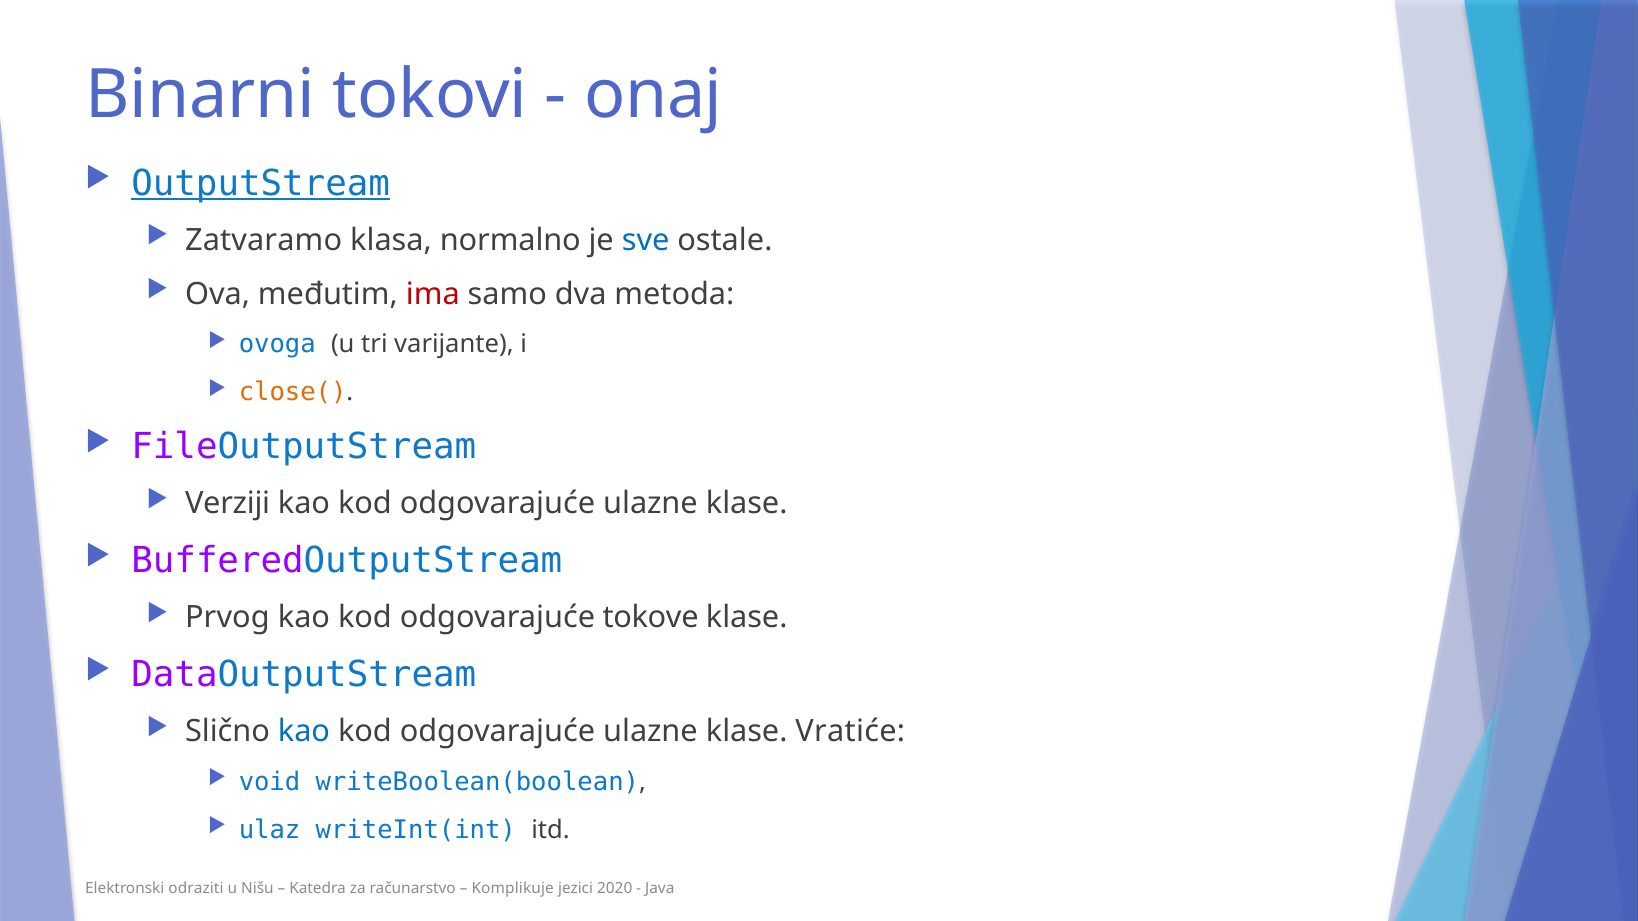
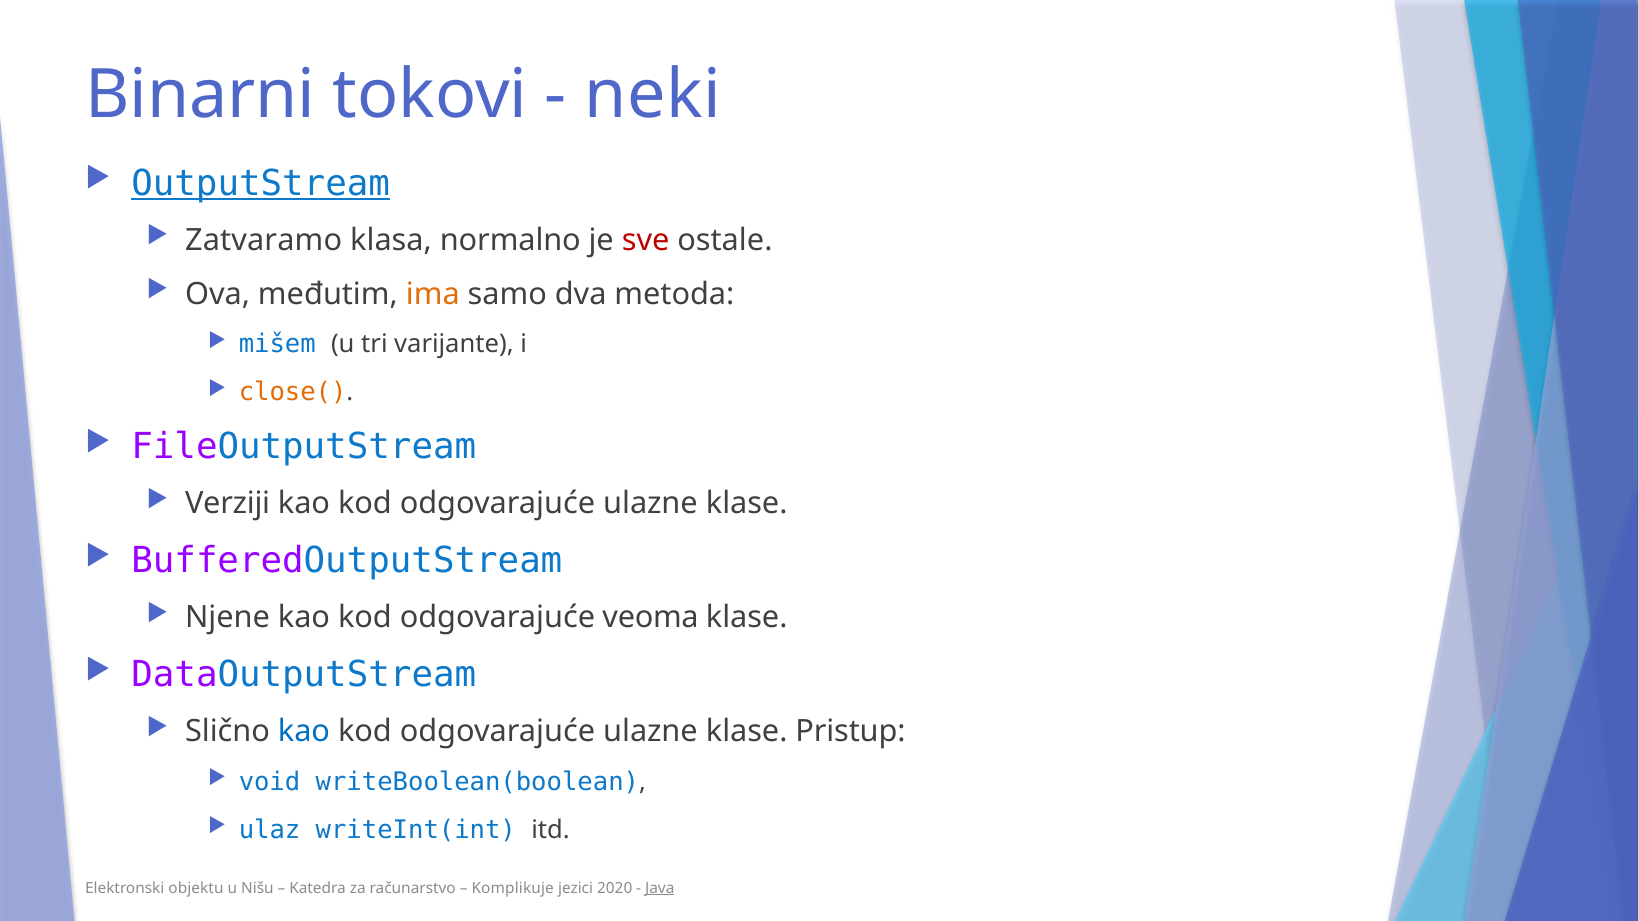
onaj: onaj -> neki
sve colour: blue -> red
ima colour: red -> orange
ovoga: ovoga -> mišem
Prvog: Prvog -> Njene
tokove: tokove -> veoma
Vratiće: Vratiće -> Pristup
odraziti: odraziti -> objektu
Java underline: none -> present
